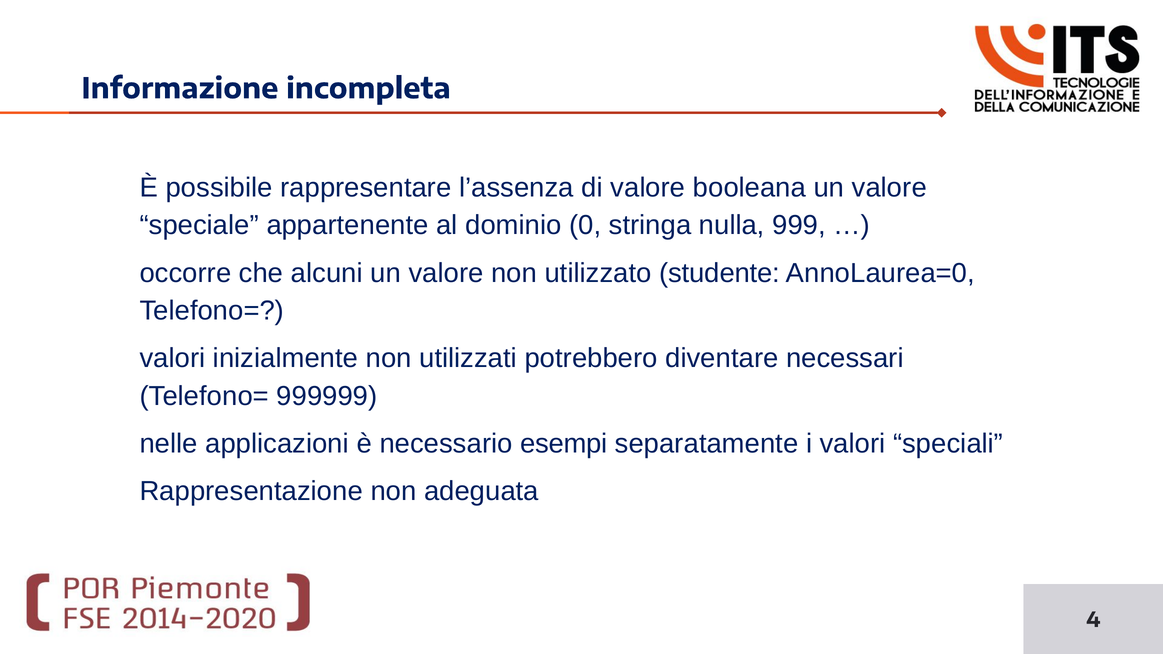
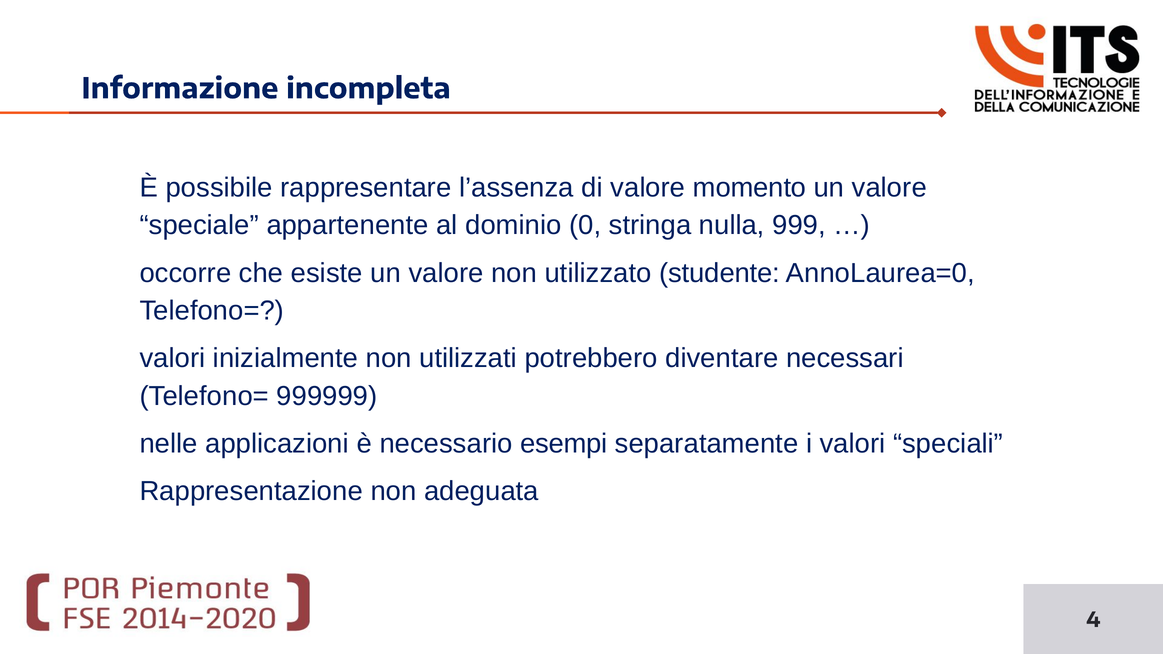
booleana: booleana -> momento
alcuni: alcuni -> esiste
